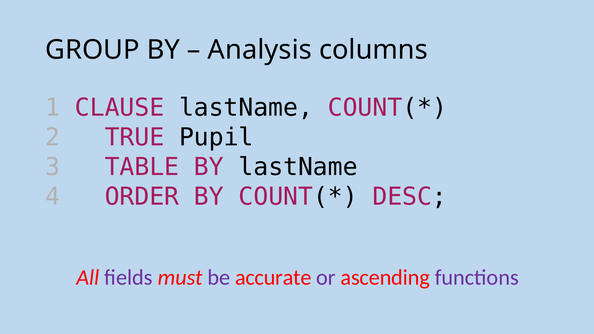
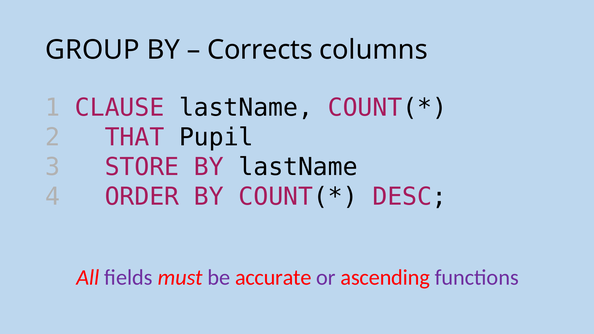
Analysis: Analysis -> Corrects
TRUE: TRUE -> THAT
TABLE: TABLE -> STORE
